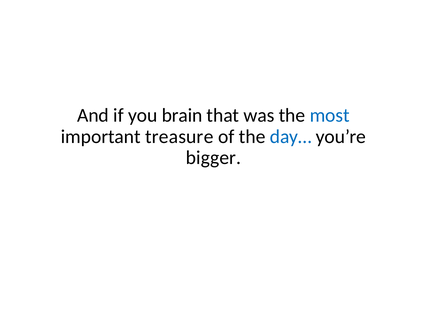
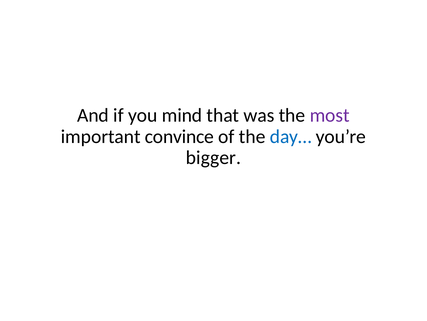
brain: brain -> mind
most colour: blue -> purple
treasure: treasure -> convince
